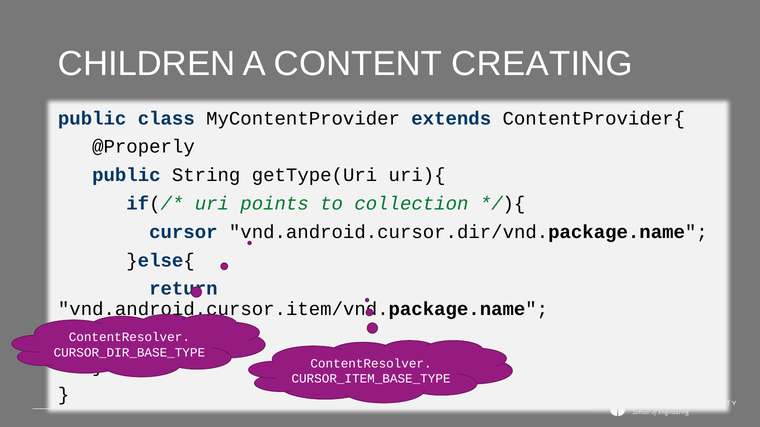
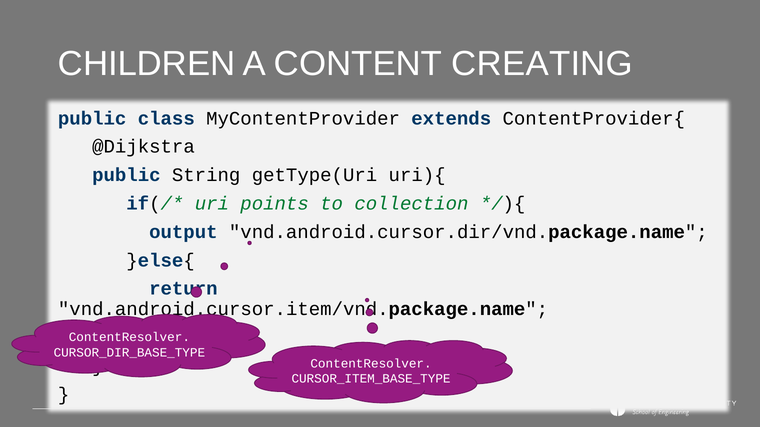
@Properly: @Properly -> @Dijkstra
cursor: cursor -> output
